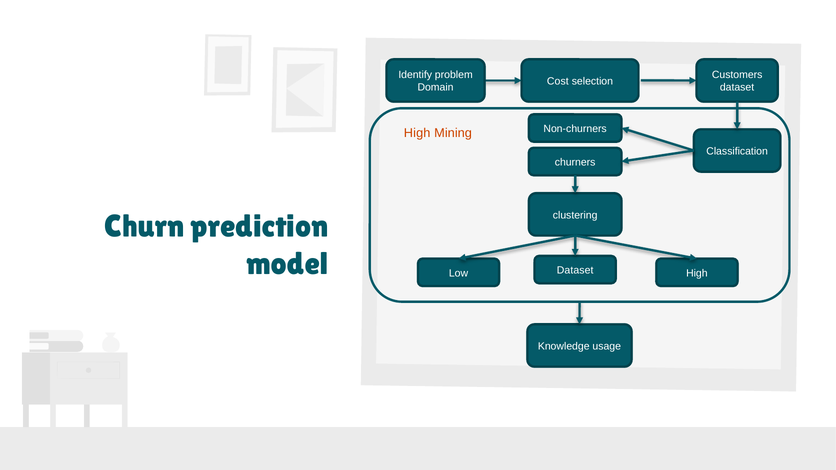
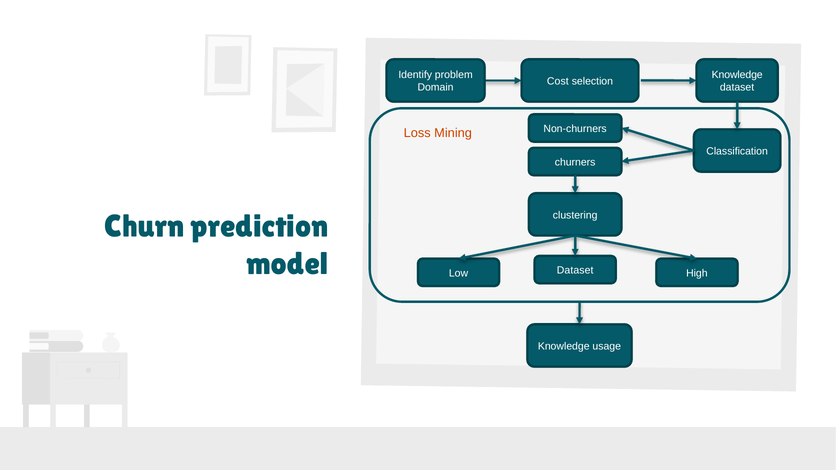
Customers at (737, 75): Customers -> Knowledge
High at (417, 133): High -> Loss
